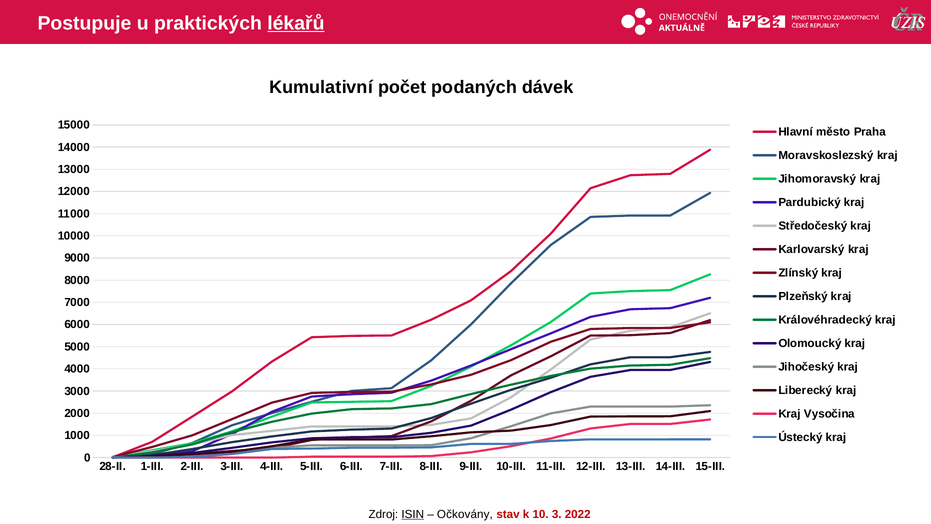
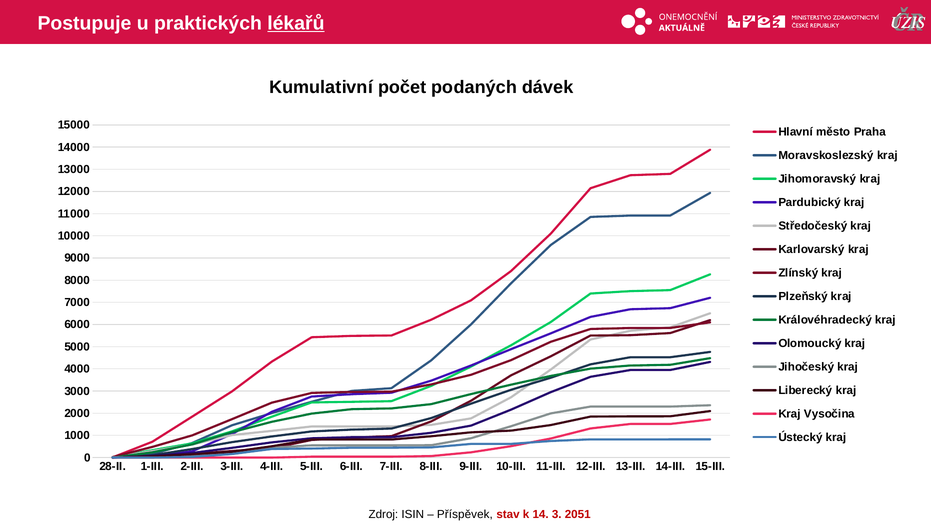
ISIN underline: present -> none
Očkovány: Očkovány -> Příspěvek
10: 10 -> 14
2022: 2022 -> 2051
